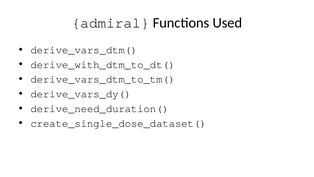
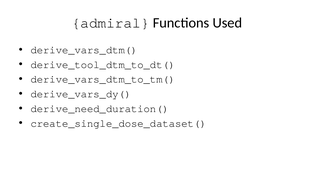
derive_with_dtm_to_dt(: derive_with_dtm_to_dt( -> derive_tool_dtm_to_dt(
